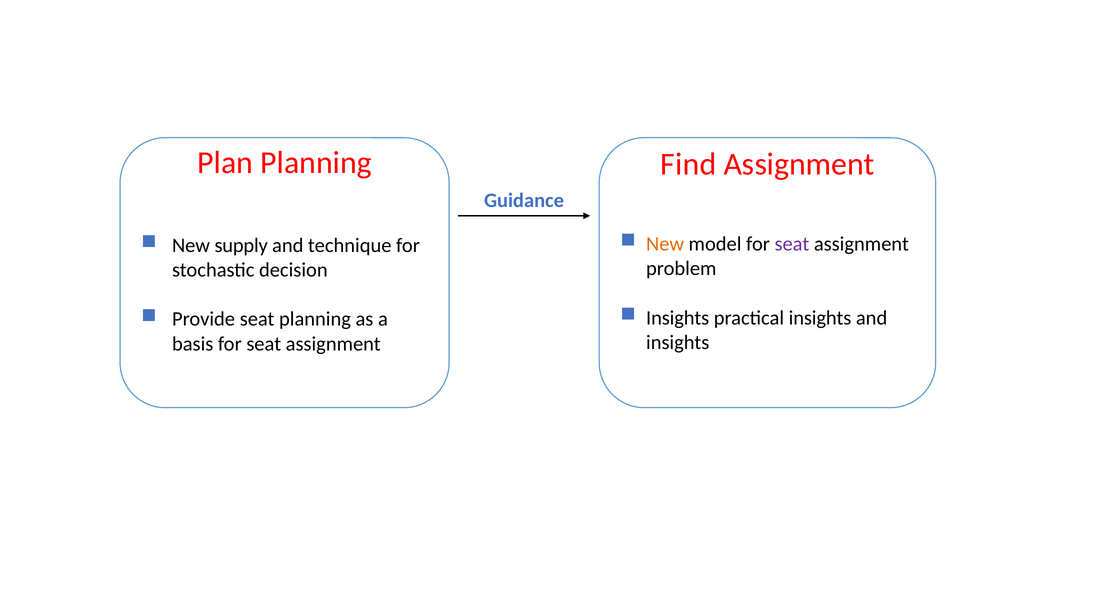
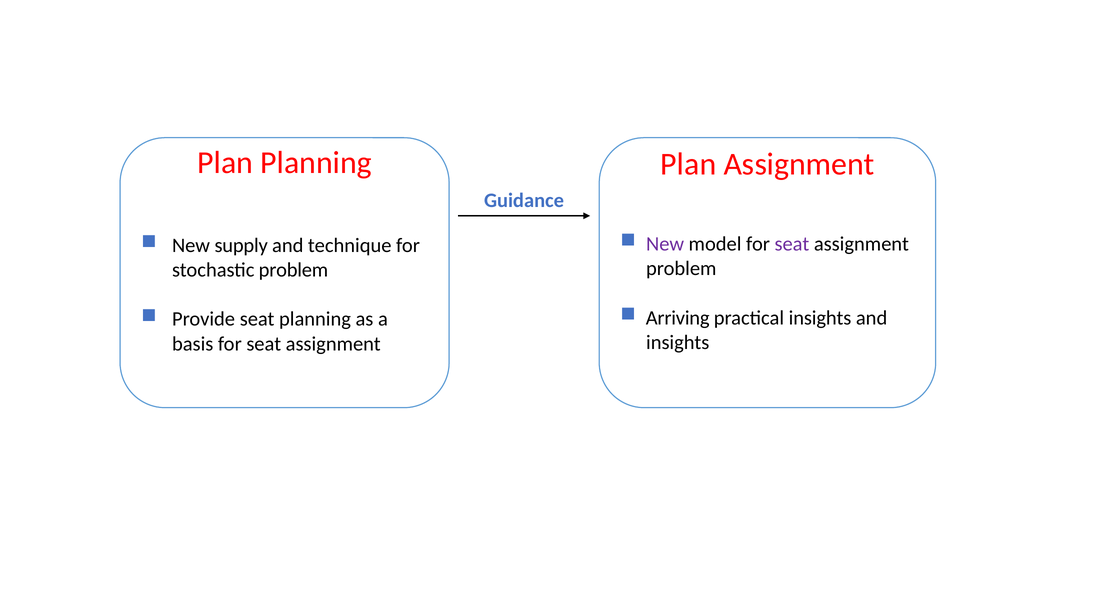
Find at (688, 164): Find -> Plan
New at (665, 244) colour: orange -> purple
stochastic decision: decision -> problem
Insights at (678, 318): Insights -> Arriving
